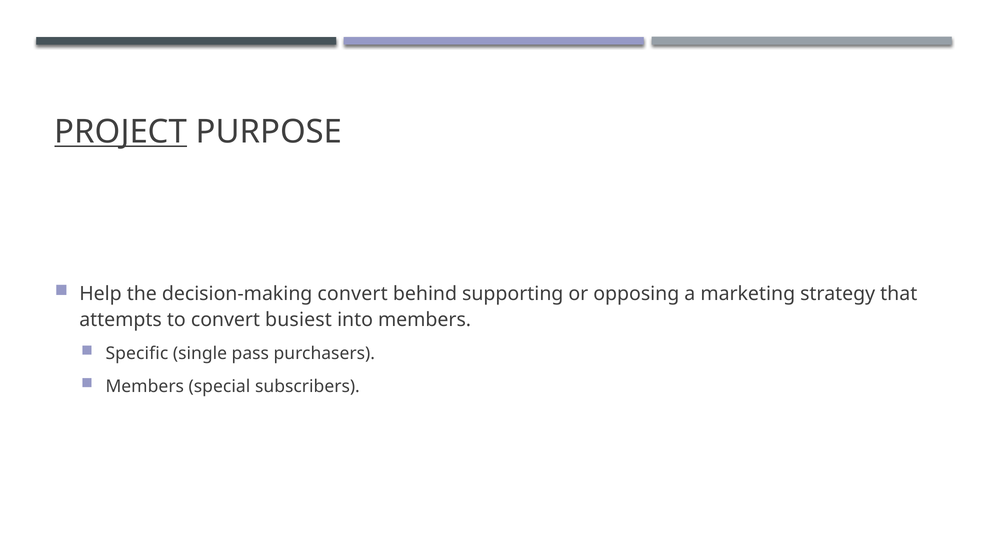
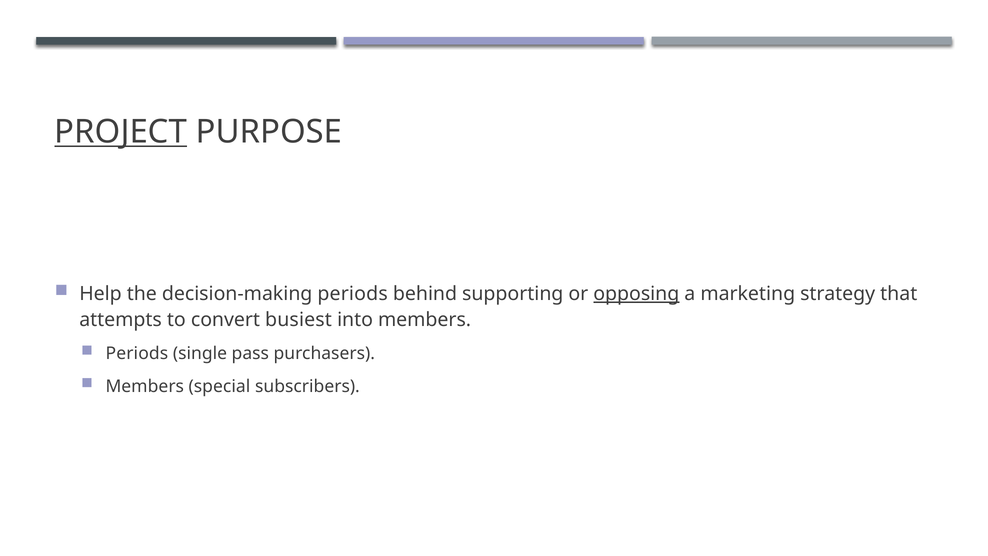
decision-making convert: convert -> periods
opposing underline: none -> present
Specific at (137, 353): Specific -> Periods
